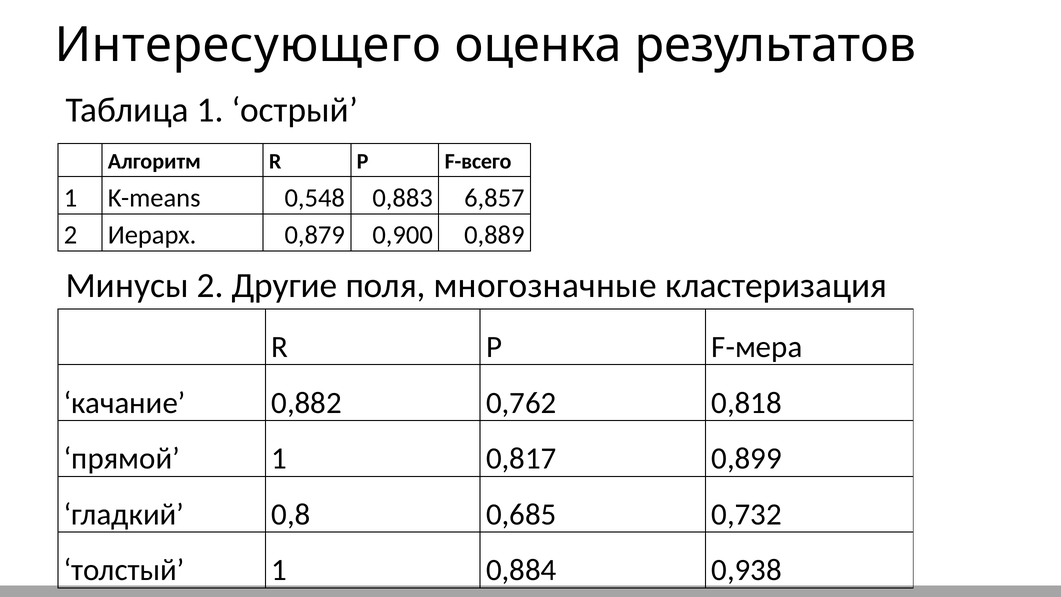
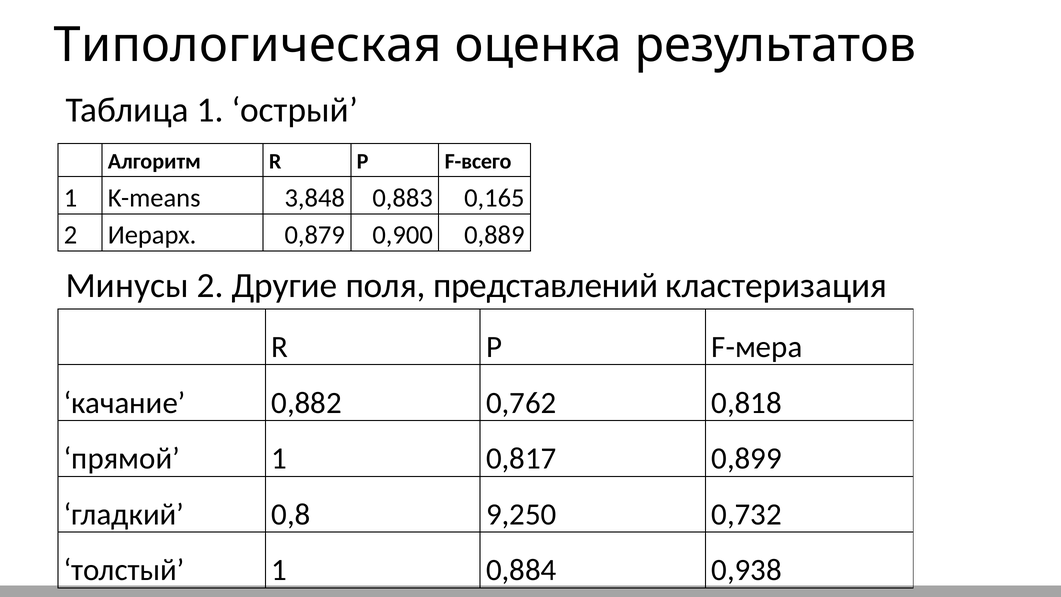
Интересующего: Интересующего -> Типологическая
0,548: 0,548 -> 3,848
6,857: 6,857 -> 0,165
многозначные: многозначные -> представлений
0,685: 0,685 -> 9,250
